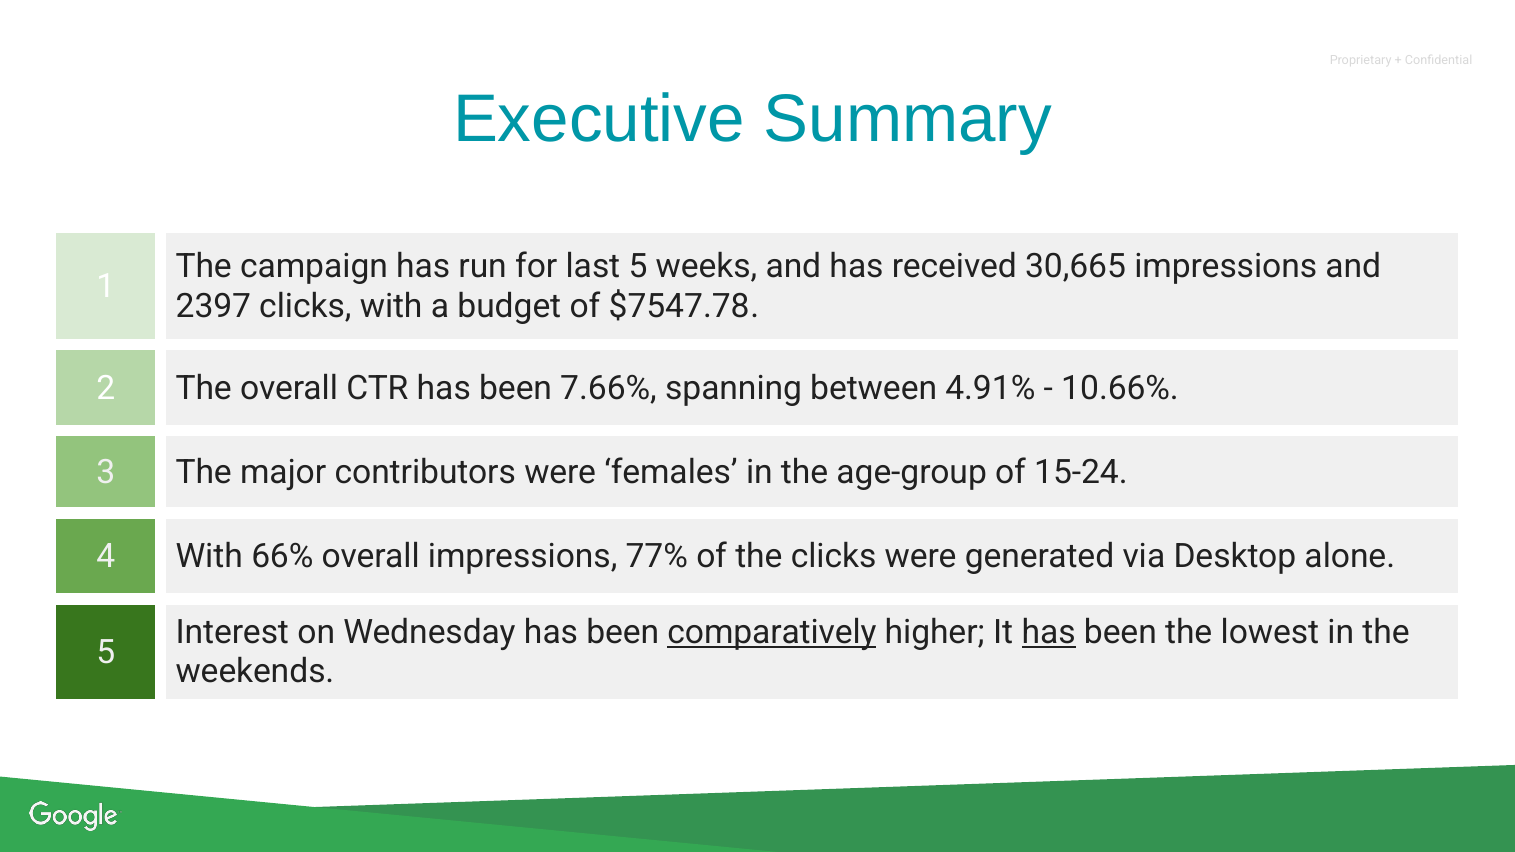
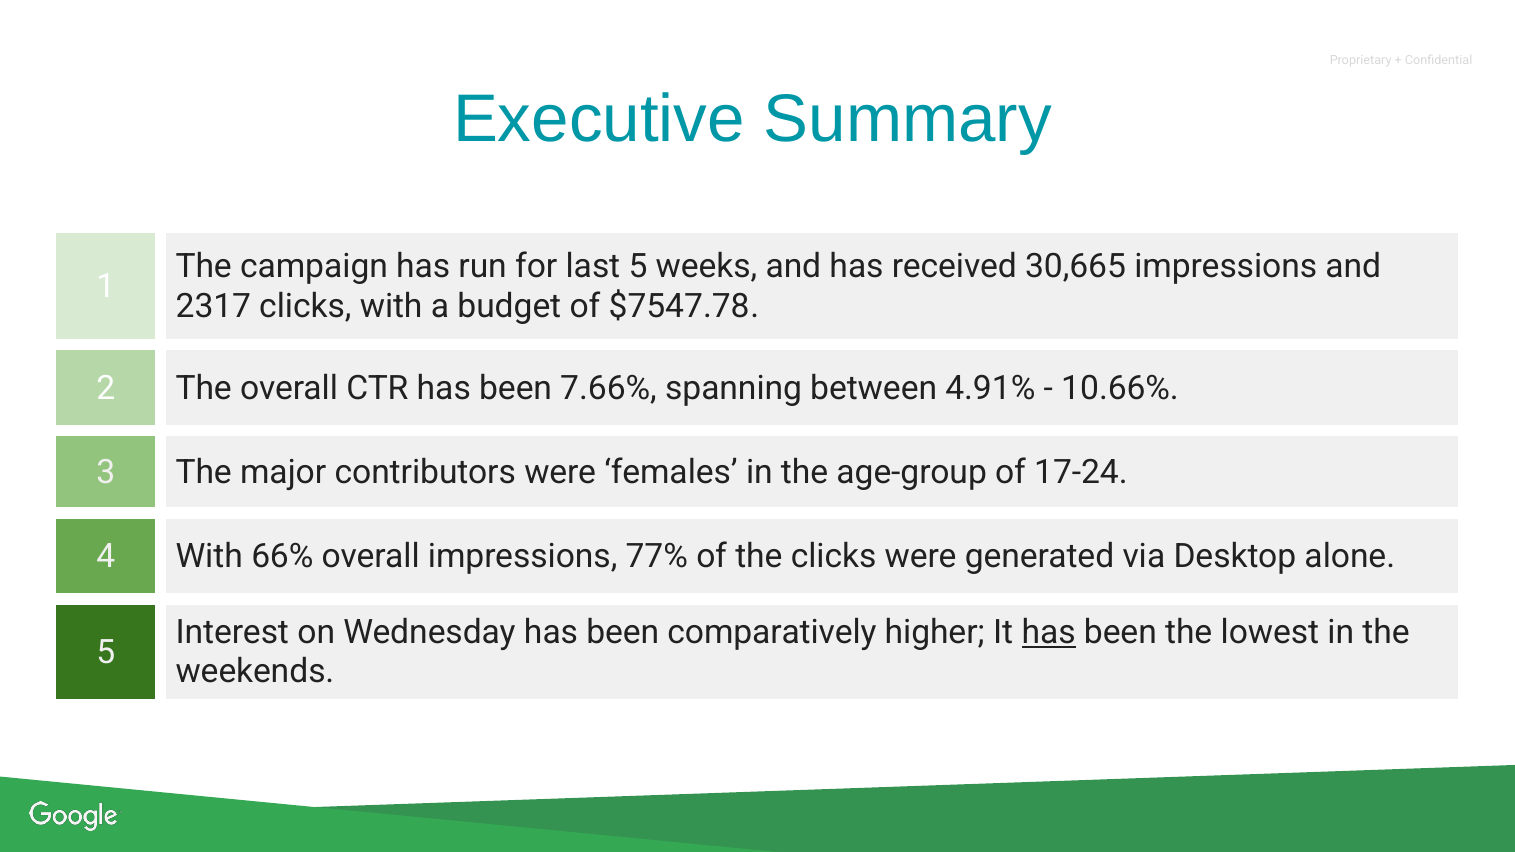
2397: 2397 -> 2317
15-24: 15-24 -> 17-24
comparatively underline: present -> none
